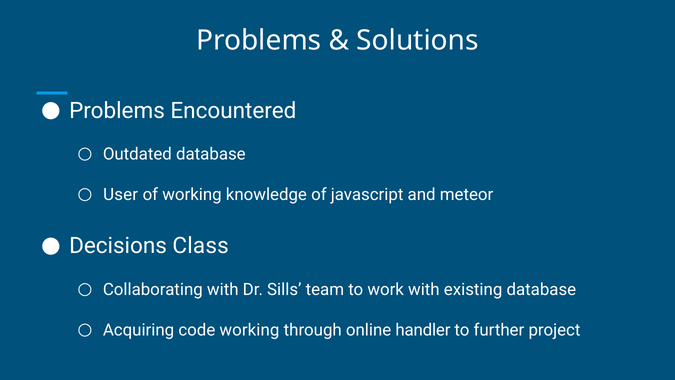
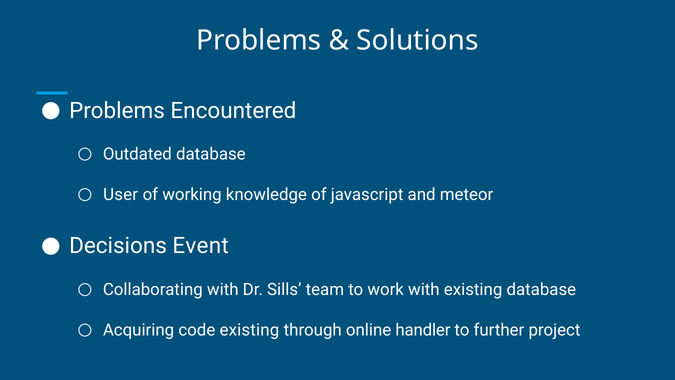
Class: Class -> Event
code working: working -> existing
